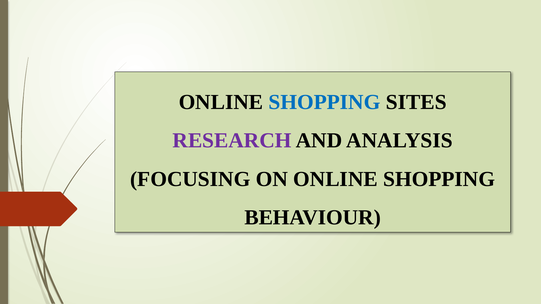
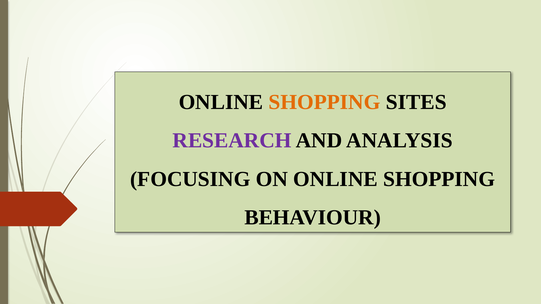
SHOPPING at (324, 102) colour: blue -> orange
